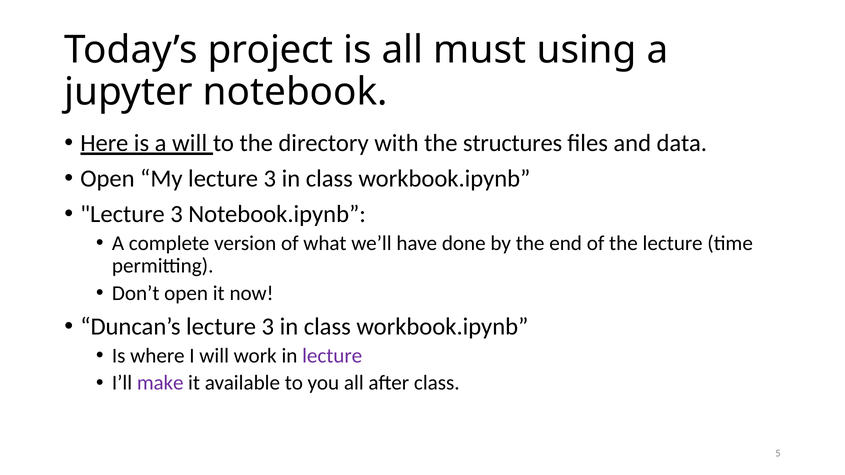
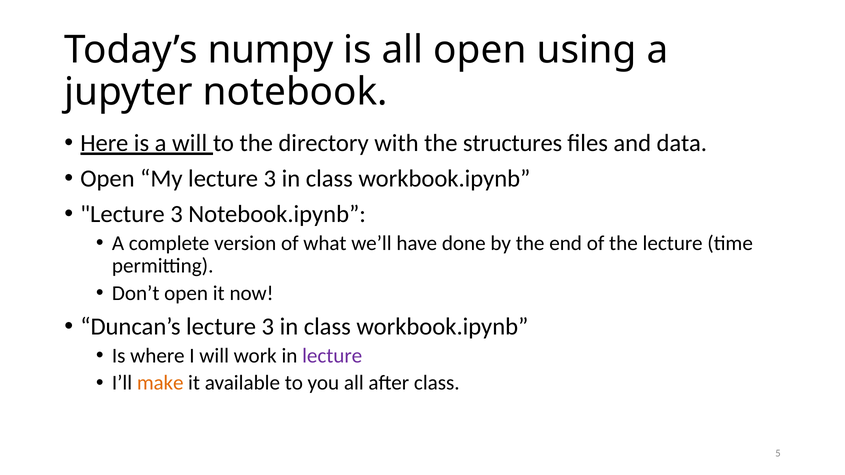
project: project -> numpy
all must: must -> open
make colour: purple -> orange
